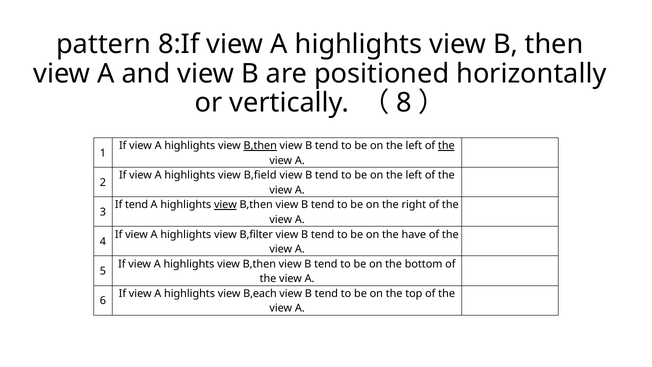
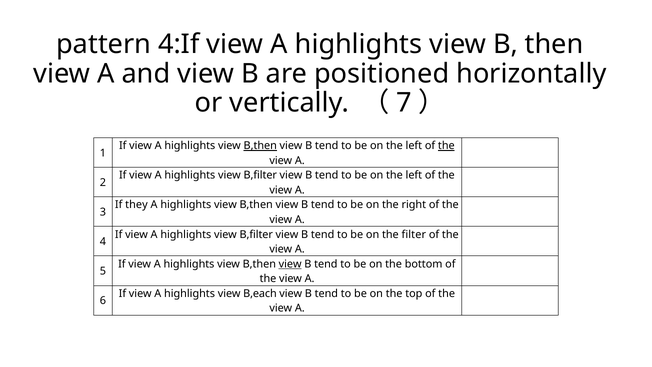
8:If: 8:If -> 4:If
8: 8 -> 7
B,field at (260, 175): B,field -> B,filter
If tend: tend -> they
view at (225, 205) underline: present -> none
have: have -> filter
view at (290, 264) underline: none -> present
